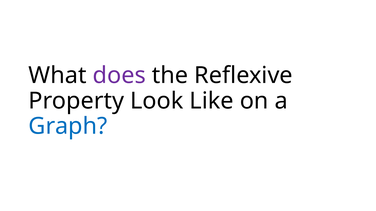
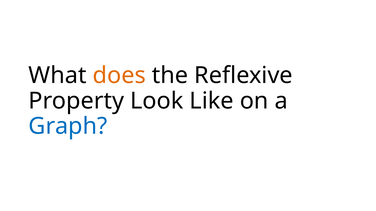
does colour: purple -> orange
